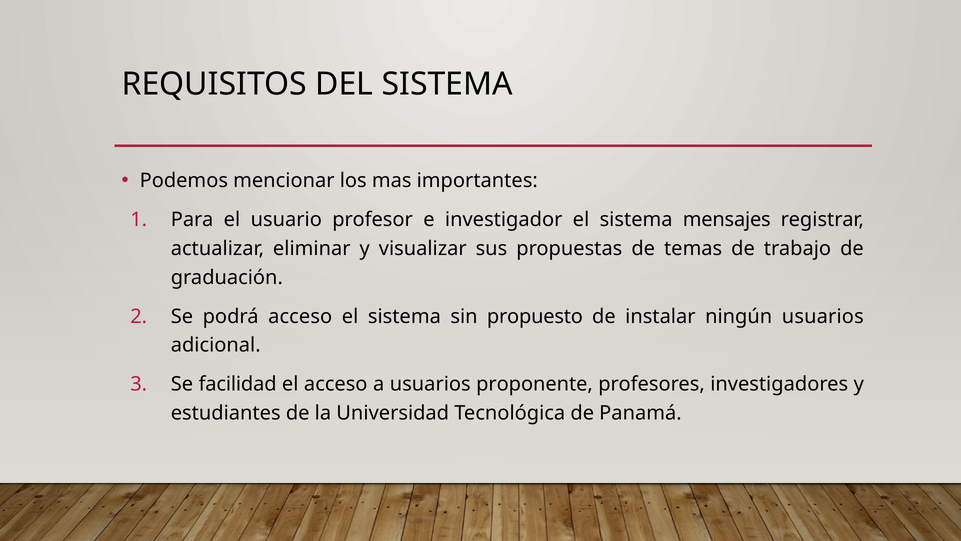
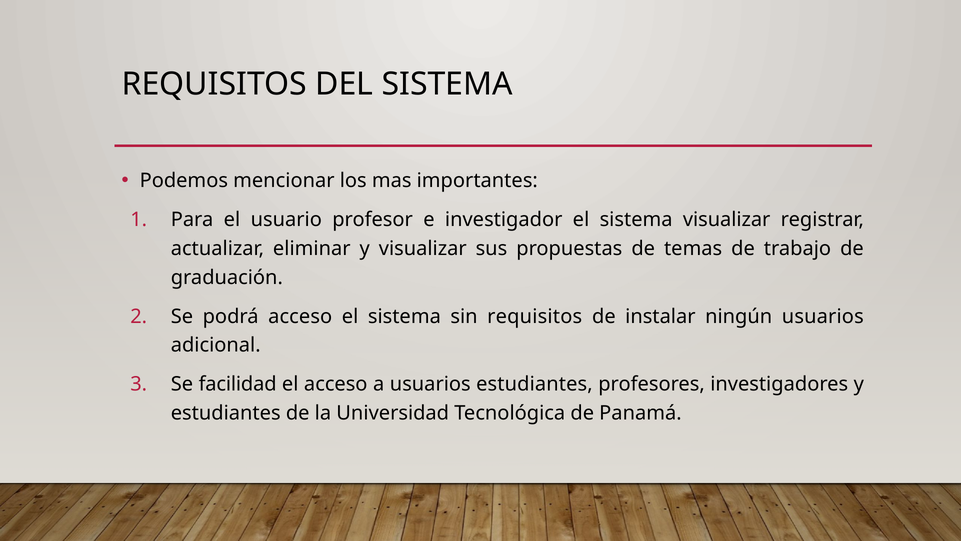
sistema mensajes: mensajes -> visualizar
sin propuesto: propuesto -> requisitos
usuarios proponente: proponente -> estudiantes
